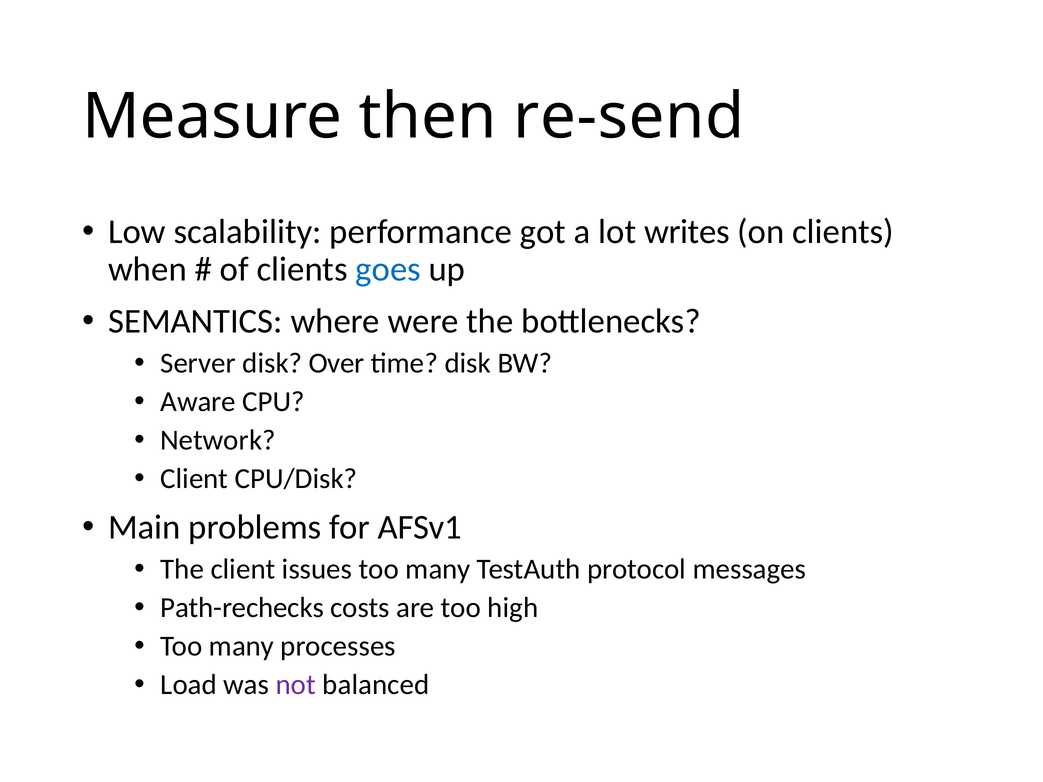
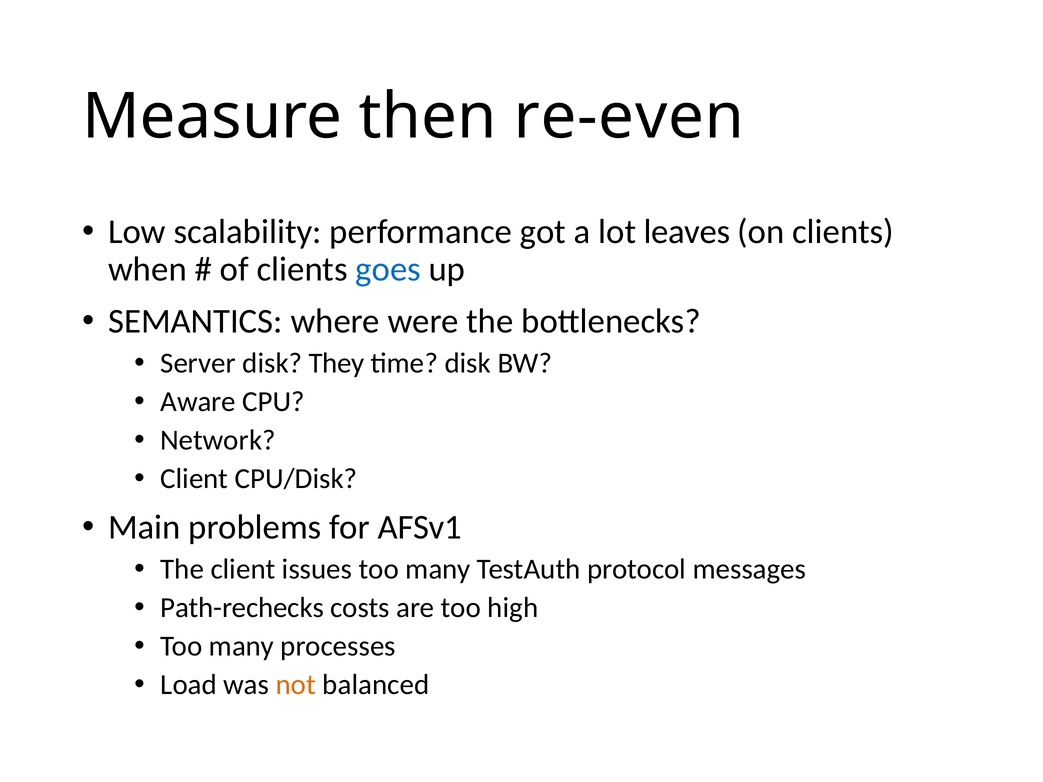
re-send: re-send -> re-even
writes: writes -> leaves
Over: Over -> They
not colour: purple -> orange
